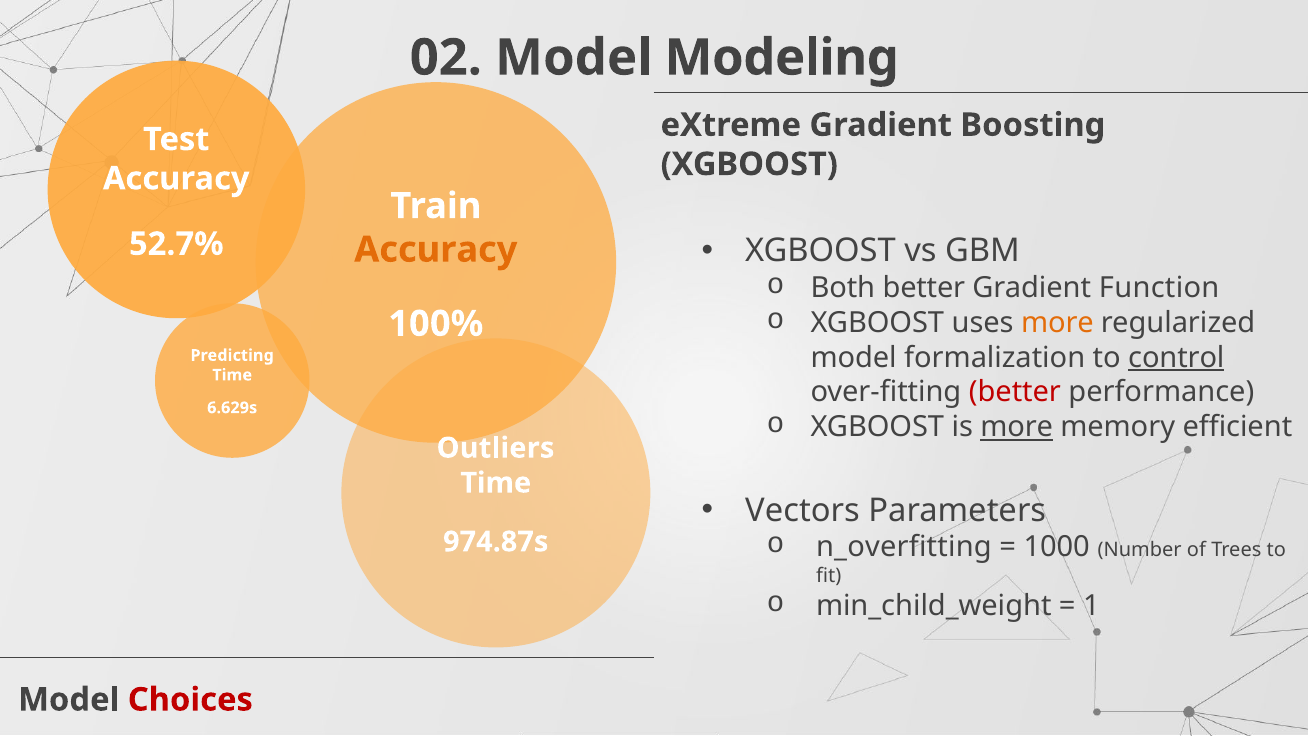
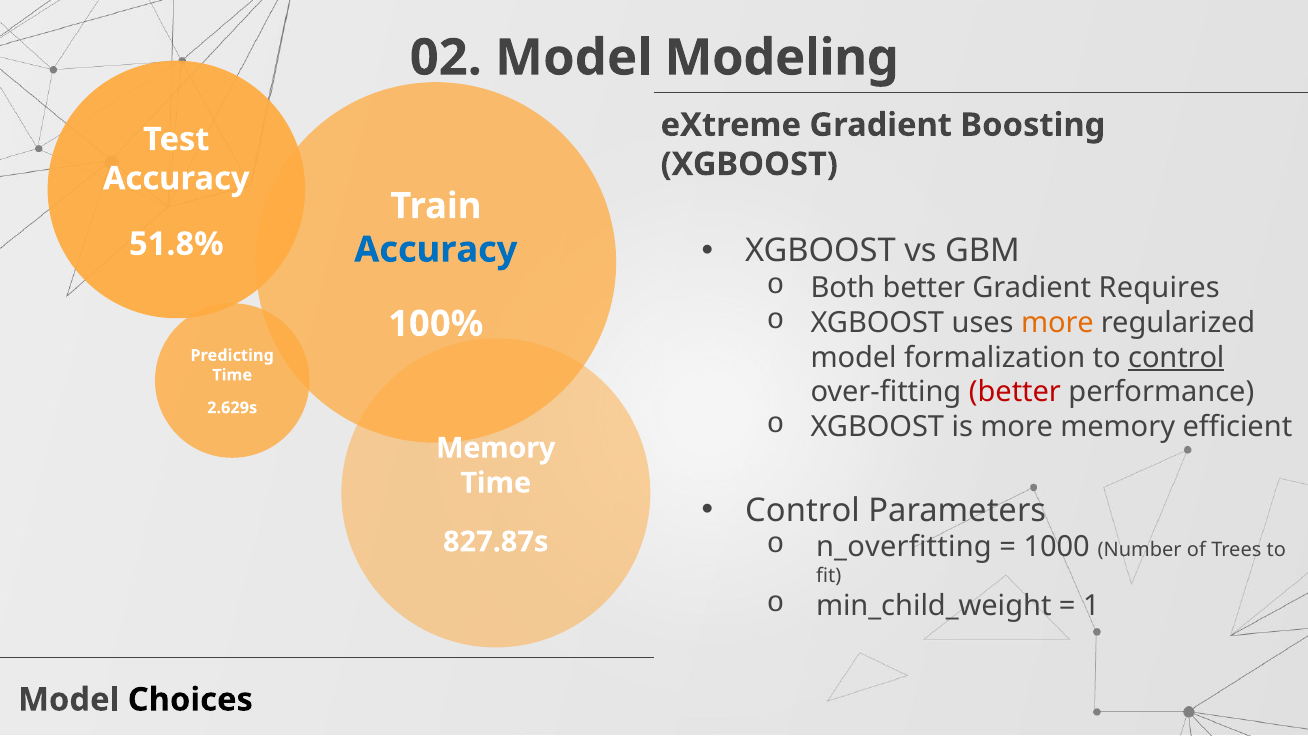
52.7%: 52.7% -> 51.8%
Accuracy at (436, 250) colour: orange -> blue
Function: Function -> Requires
6.629s: 6.629s -> 2.629s
more at (1017, 427) underline: present -> none
Outliers at (496, 448): Outliers -> Memory
Vectors at (803, 510): Vectors -> Control
974.87s: 974.87s -> 827.87s
Choices colour: red -> black
